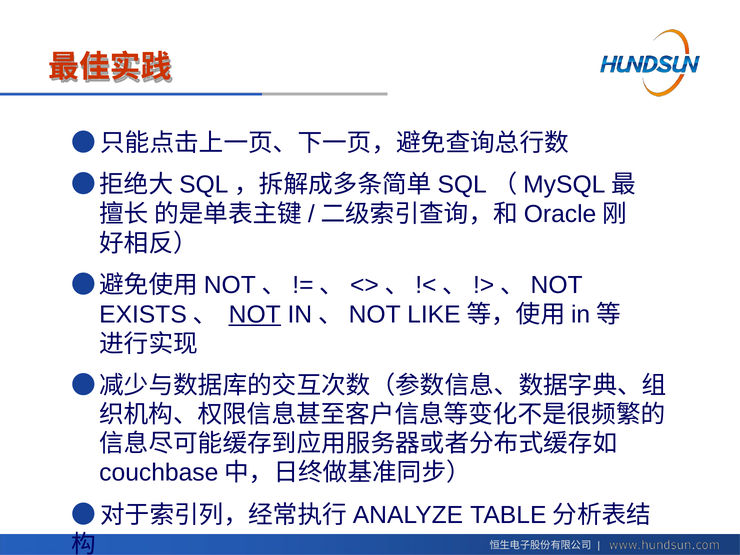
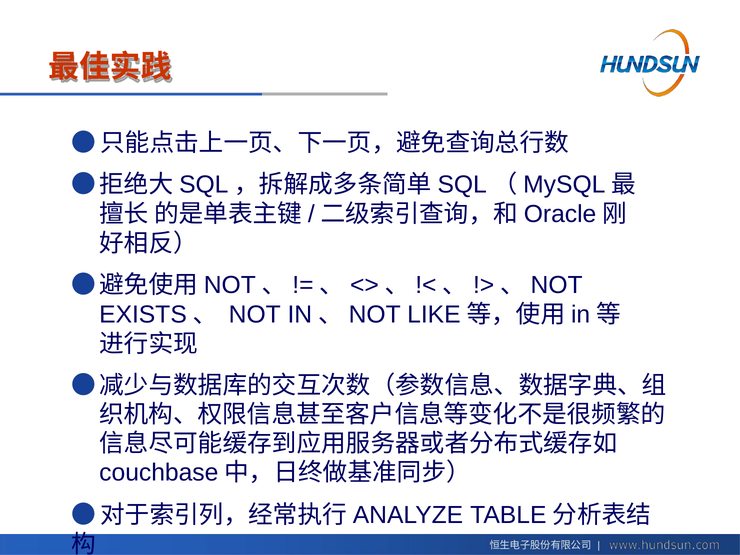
NOT underline: present -> none
